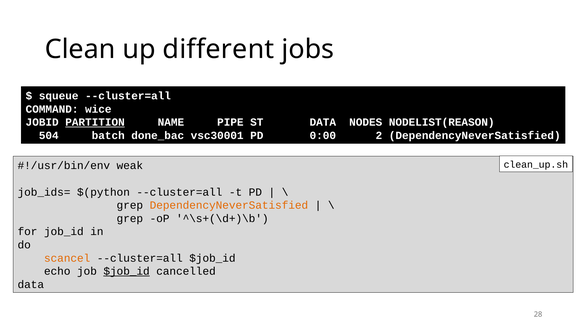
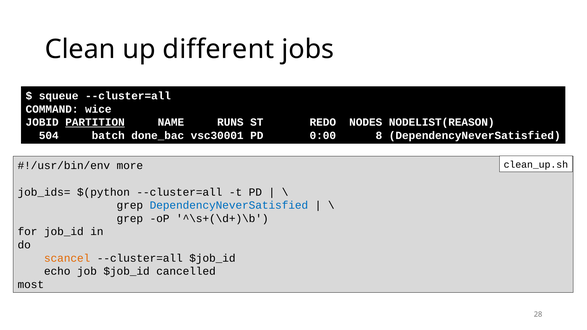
PIPE: PIPE -> RUNS
ST DATA: DATA -> REDO
2: 2 -> 8
weak: weak -> more
DependencyNeverSatisfied at (229, 205) colour: orange -> blue
$job_id at (127, 271) underline: present -> none
data at (31, 285): data -> most
